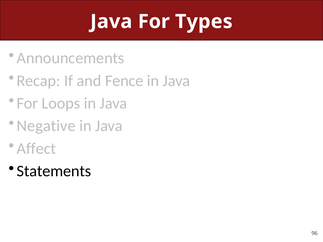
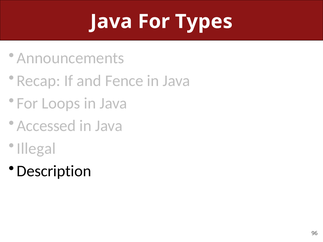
Negative: Negative -> Accessed
Affect: Affect -> Illegal
Statements: Statements -> Description
